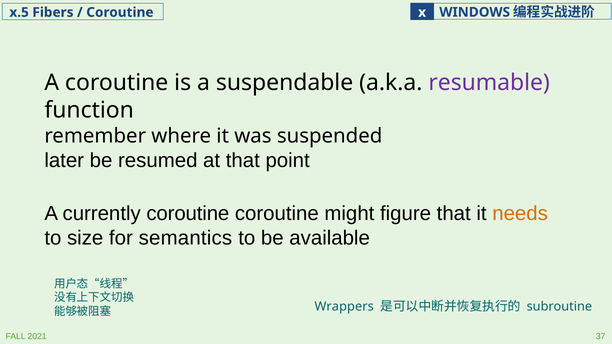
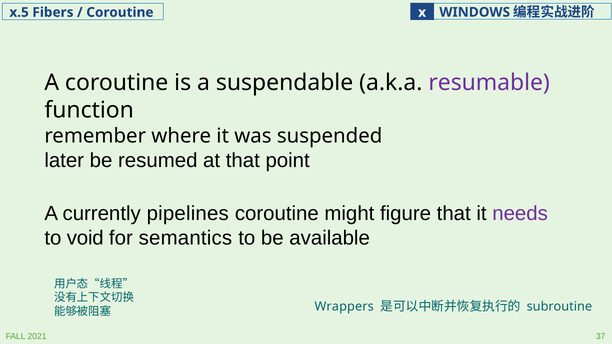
currently coroutine: coroutine -> pipelines
needs colour: orange -> purple
size: size -> void
